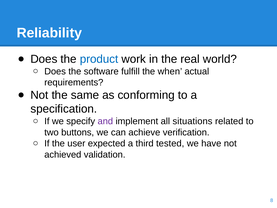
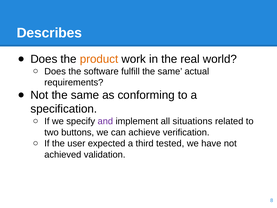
Reliability: Reliability -> Describes
product colour: blue -> orange
fulfill the when: when -> same
